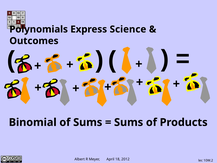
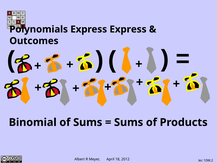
Express Science: Science -> Express
